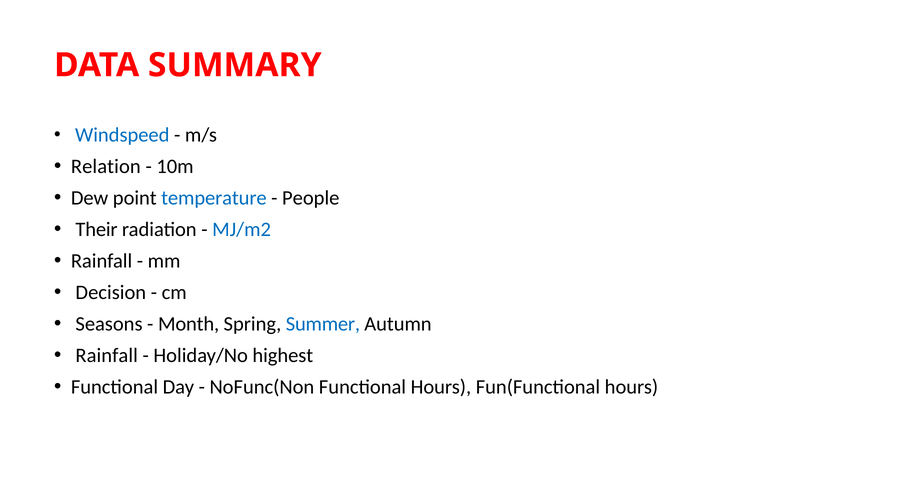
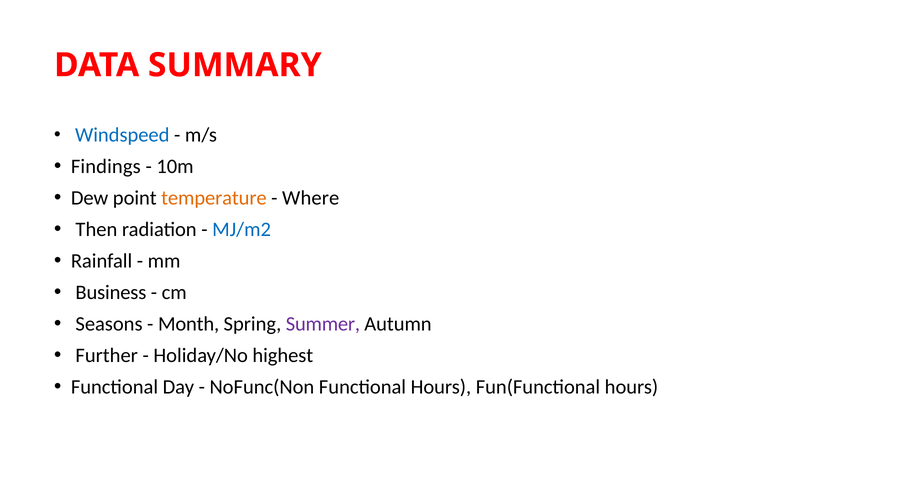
Relation: Relation -> Findings
temperature colour: blue -> orange
People: People -> Where
Their: Their -> Then
Decision: Decision -> Business
Summer colour: blue -> purple
Rainfall at (107, 356): Rainfall -> Further
